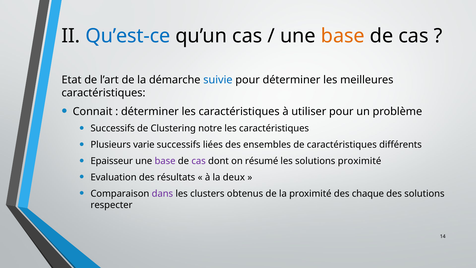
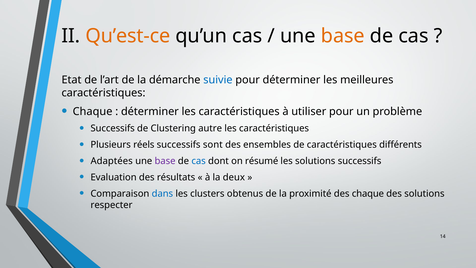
Qu’est-ce colour: blue -> orange
Connait at (93, 111): Connait -> Chaque
notre: notre -> autre
varie: varie -> réels
liées: liées -> sont
Epaisseur: Epaisseur -> Adaptées
cas at (199, 161) colour: purple -> blue
solutions proximité: proximité -> successifs
dans colour: purple -> blue
